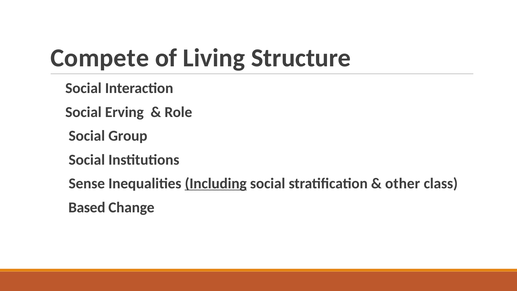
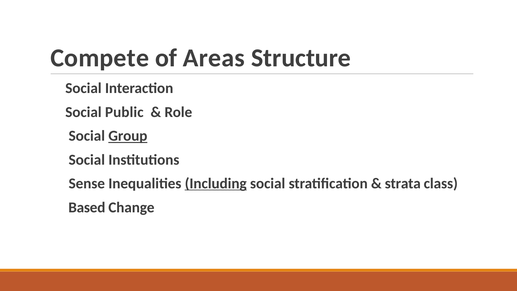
Living: Living -> Areas
Erving: Erving -> Public
Group underline: none -> present
other: other -> strata
